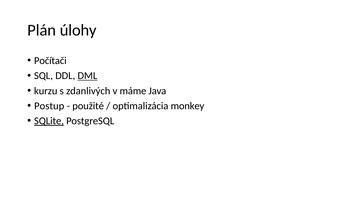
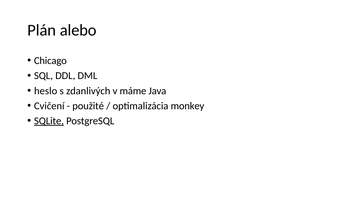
úlohy: úlohy -> alebo
Počítači: Počítači -> Chicago
DML underline: present -> none
kurzu: kurzu -> heslo
Postup: Postup -> Cvičení
